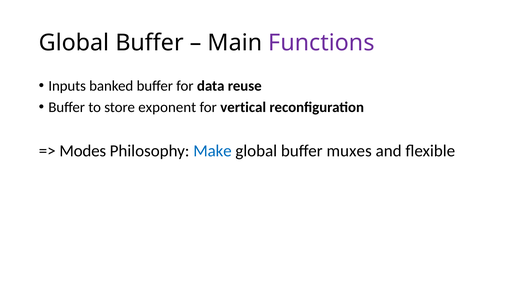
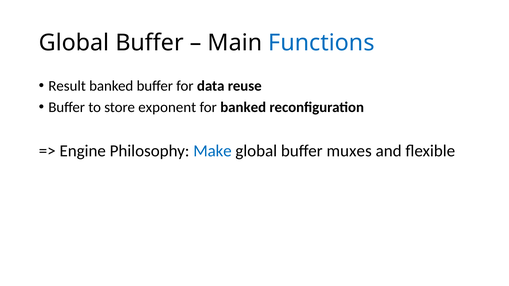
Functions colour: purple -> blue
Inputs: Inputs -> Result
for vertical: vertical -> banked
Modes: Modes -> Engine
